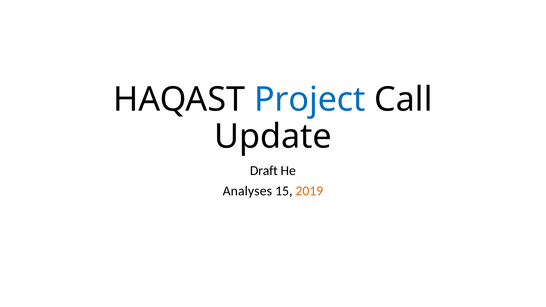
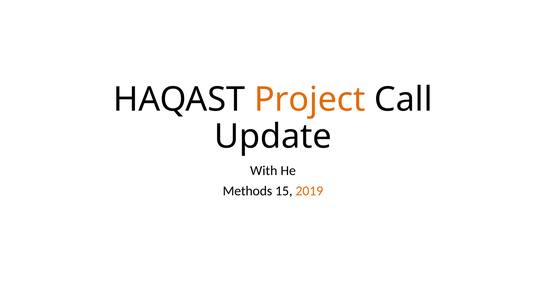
Project colour: blue -> orange
Draft: Draft -> With
Analyses: Analyses -> Methods
